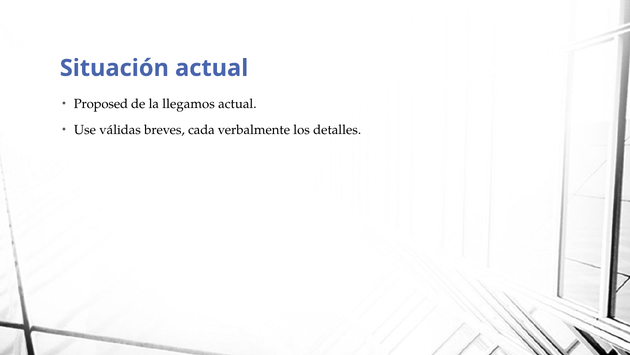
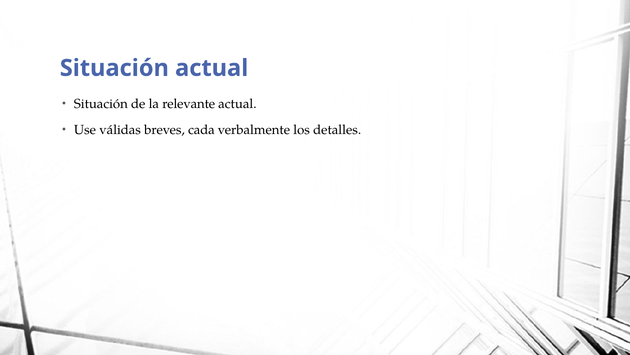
Proposed at (101, 104): Proposed -> Situación
llegamos: llegamos -> relevante
